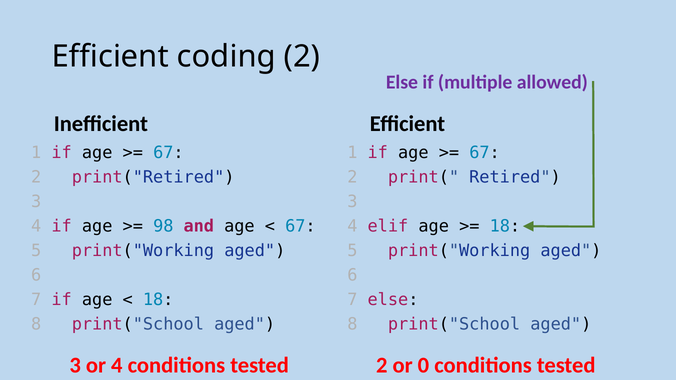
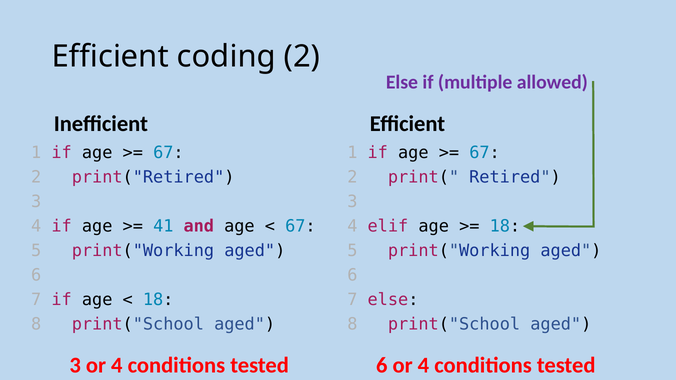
98: 98 -> 41
tested 2: 2 -> 6
0 at (423, 365): 0 -> 4
